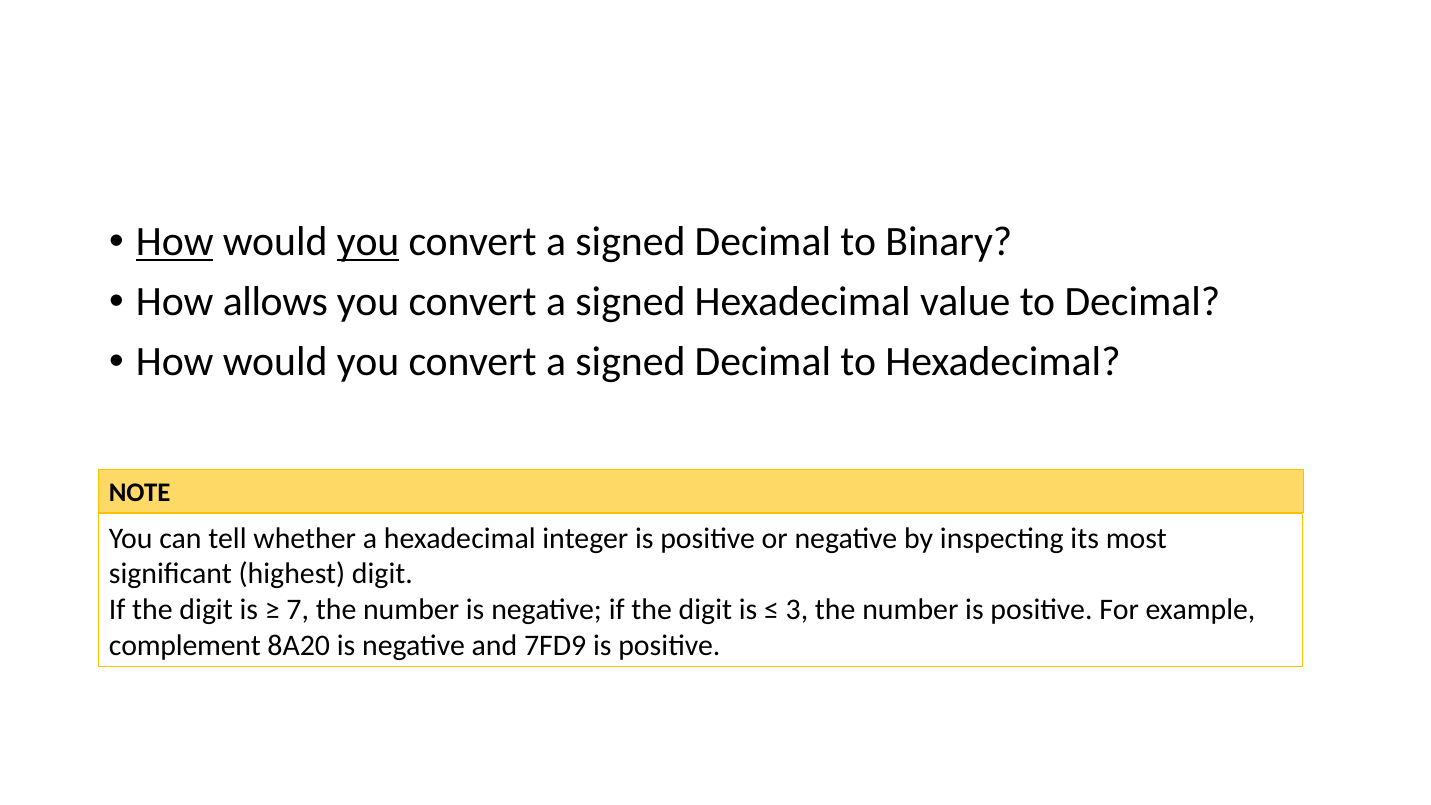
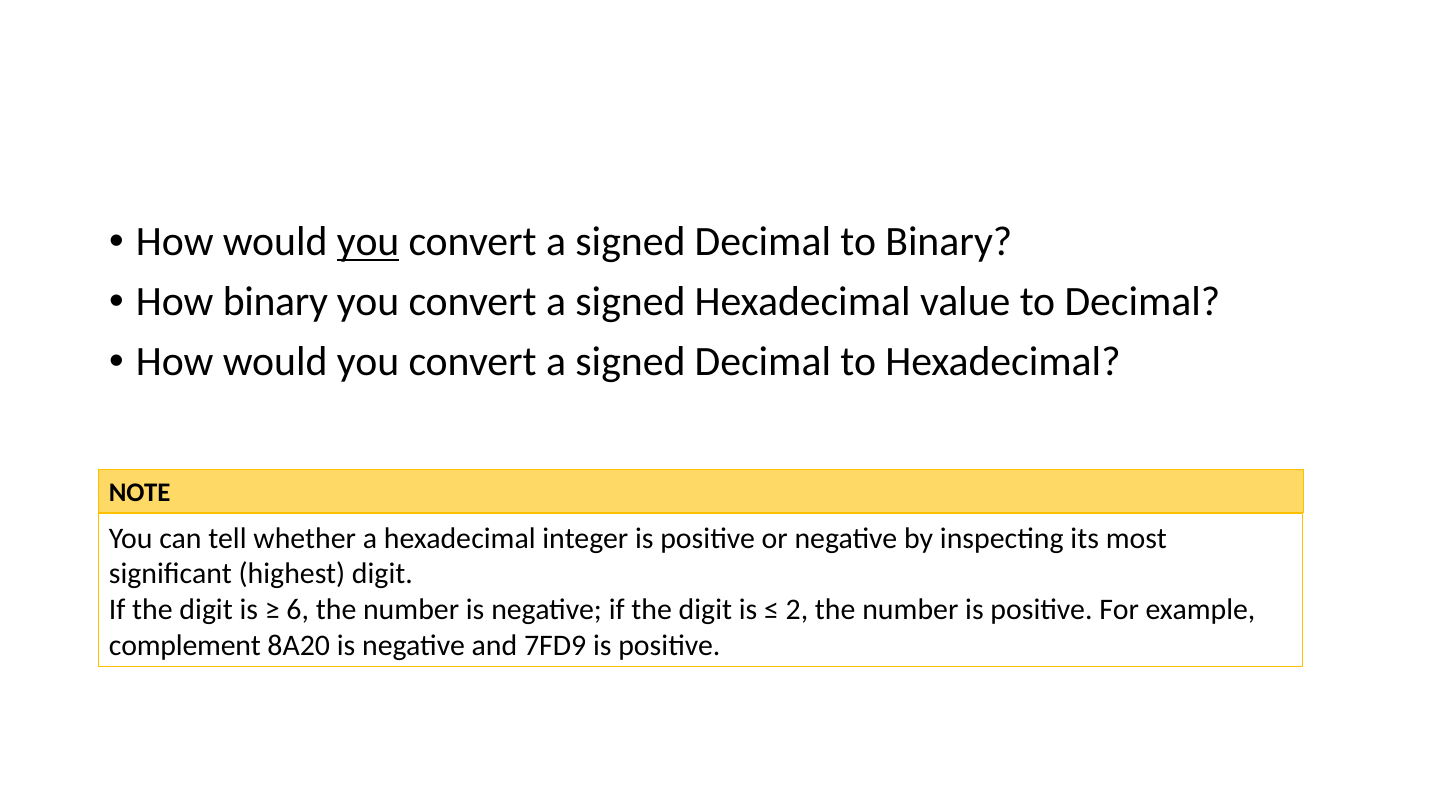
How at (175, 242) underline: present -> none
How allows: allows -> binary
7: 7 -> 6
3: 3 -> 2
